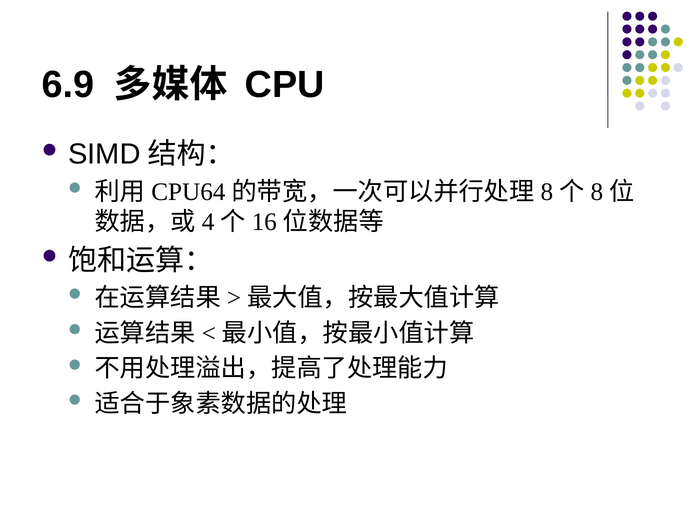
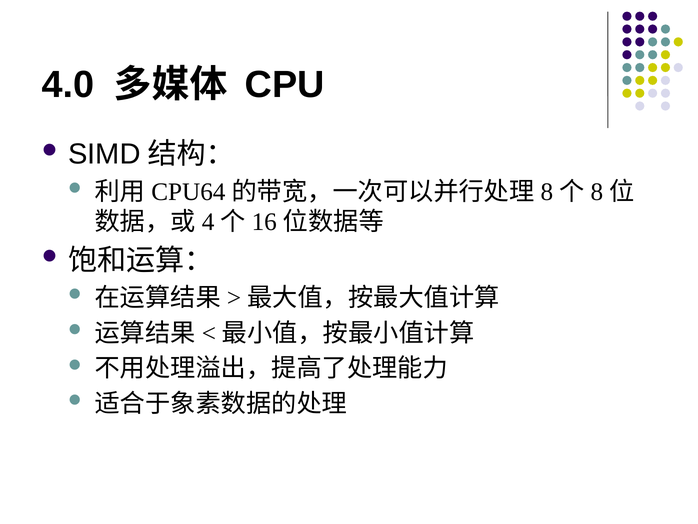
6.9: 6.9 -> 4.0
